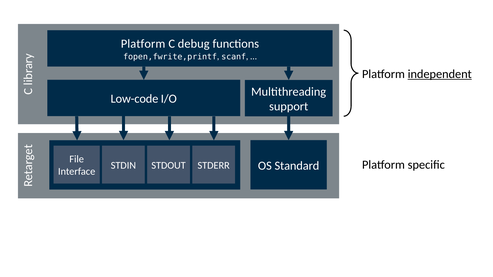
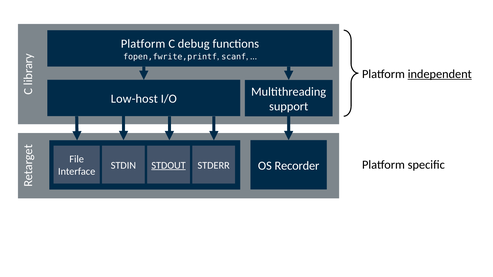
Low-code: Low-code -> Low-host
Standard: Standard -> Recorder
STDOUT underline: none -> present
